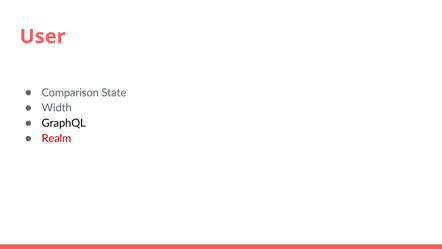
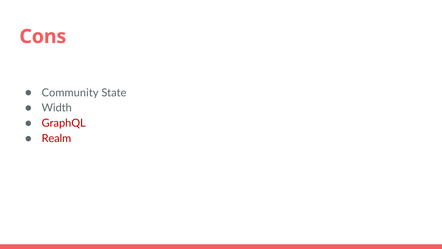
User: User -> Cons
Comparison: Comparison -> Community
GraphQL colour: black -> red
